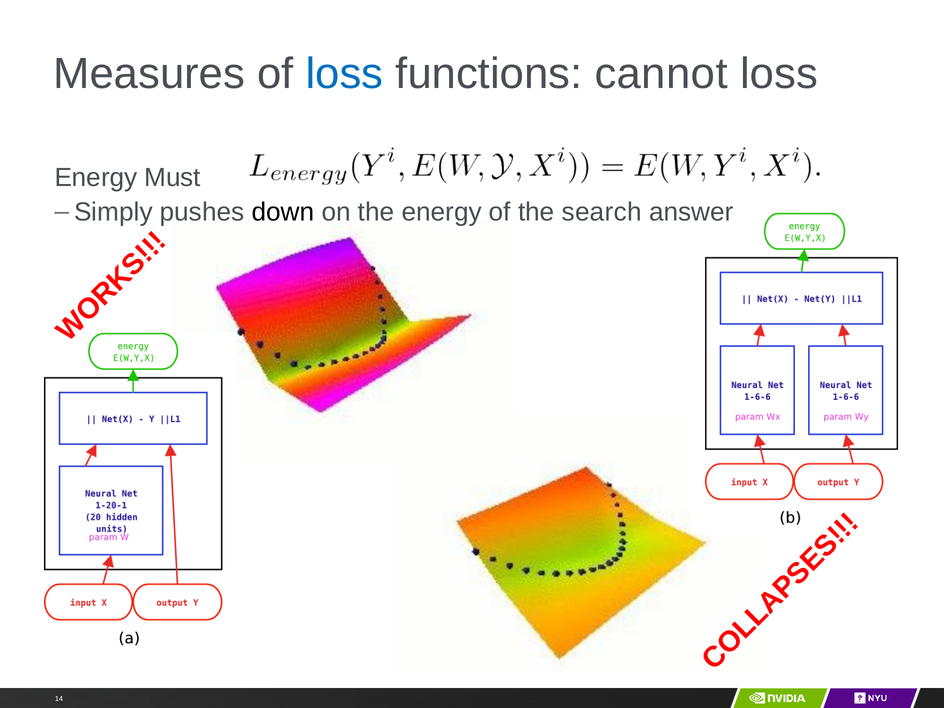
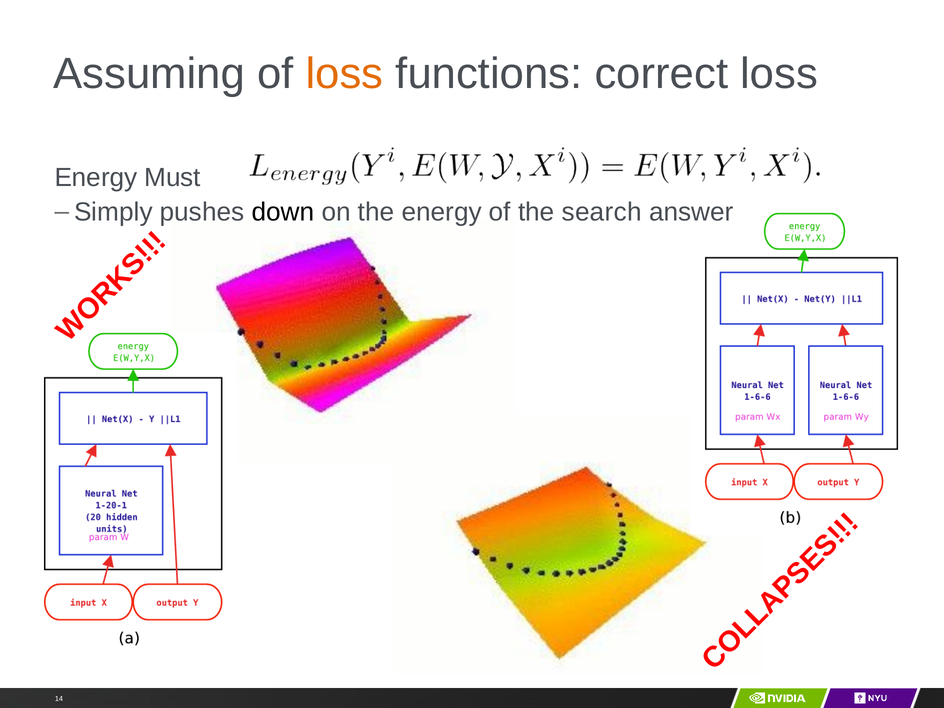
Measures: Measures -> Assuming
loss at (345, 74) colour: blue -> orange
cannot: cannot -> correct
